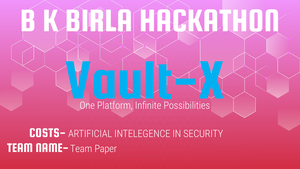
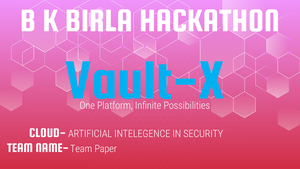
COSTS-: COSTS- -> CLOUD-
